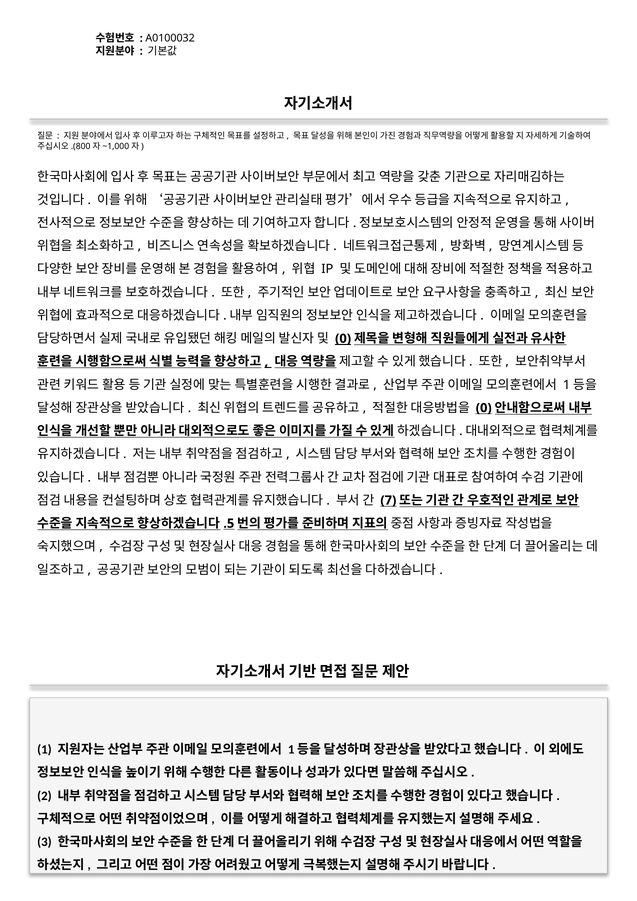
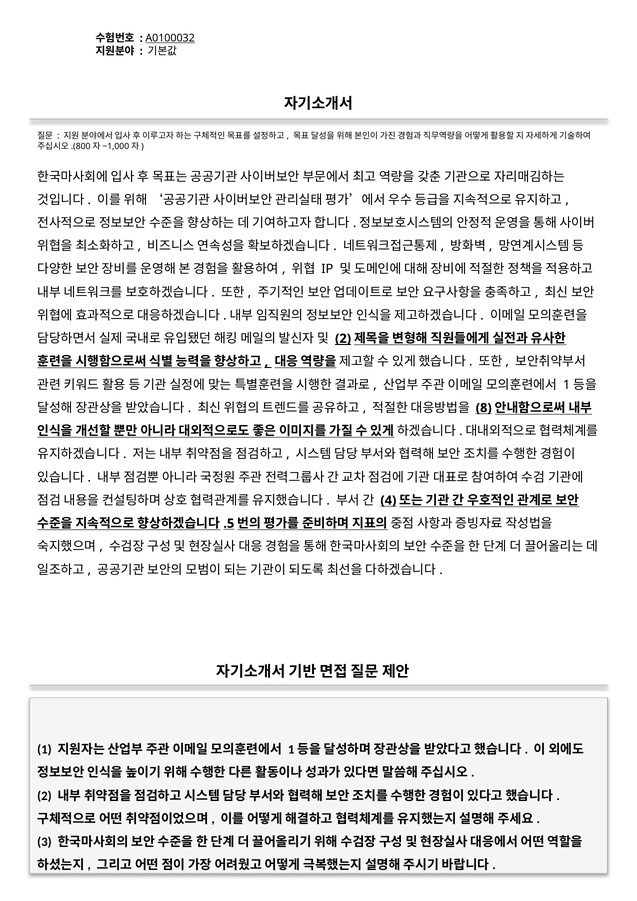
A0100032 underline: none -> present
0 at (343, 339): 0 -> 2
0 at (484, 408): 0 -> 8
7: 7 -> 4
